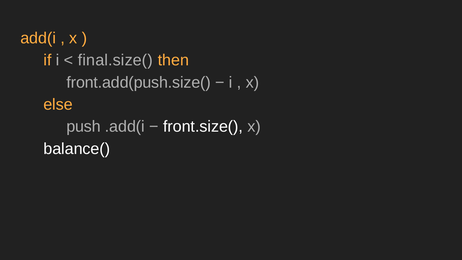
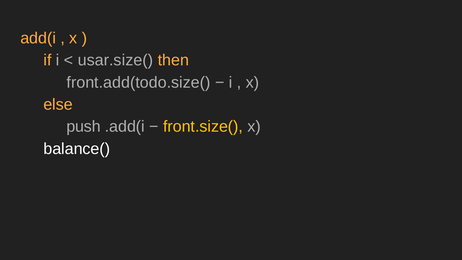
final.size(: final.size( -> usar.size(
front.add(push.size(: front.add(push.size( -> front.add(todo.size(
front.size( colour: white -> yellow
